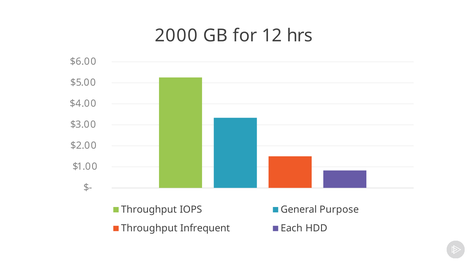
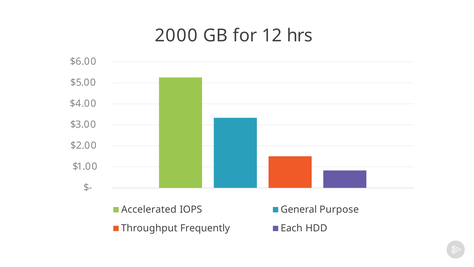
Throughput at (149, 209): Throughput -> Accelerated
Infrequent: Infrequent -> Frequently
